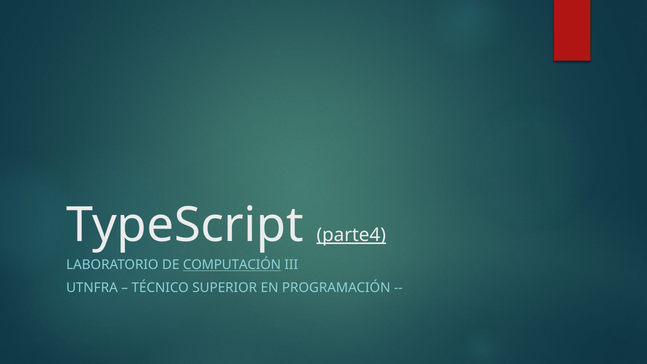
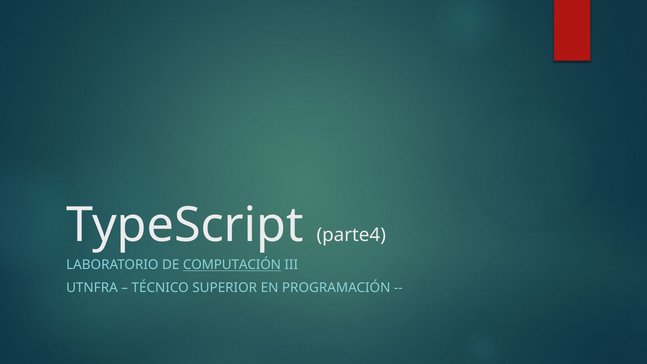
parte4 underline: present -> none
